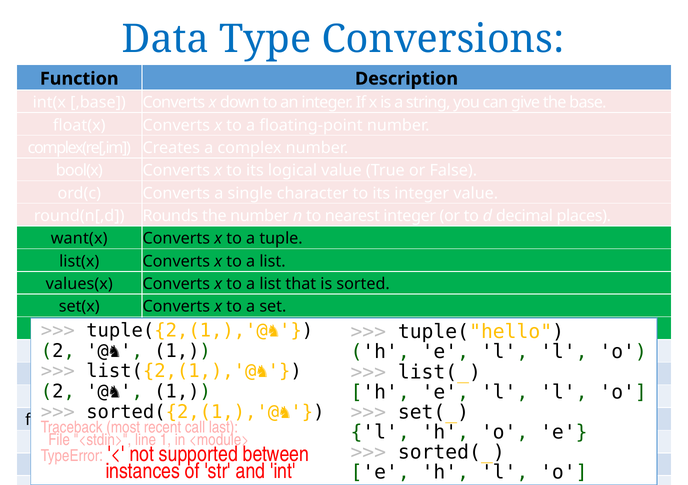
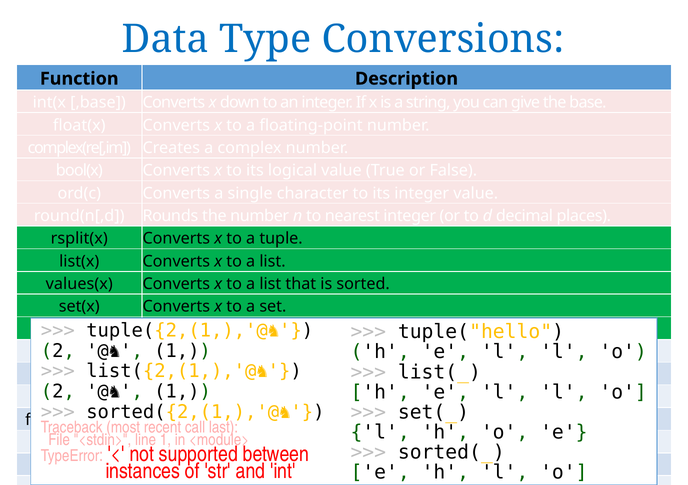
want(x: want(x -> rsplit(x
